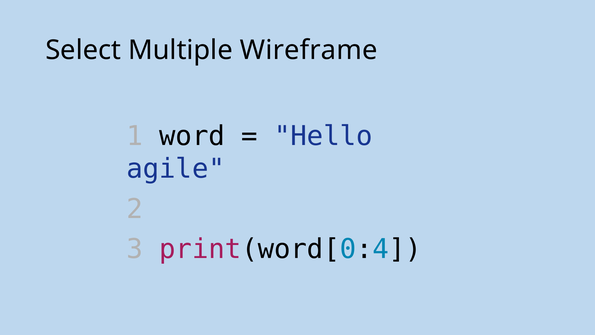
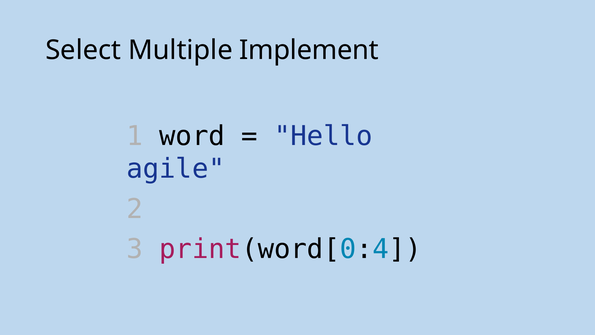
Wireframe: Wireframe -> Implement
